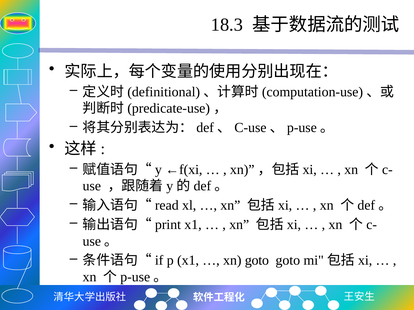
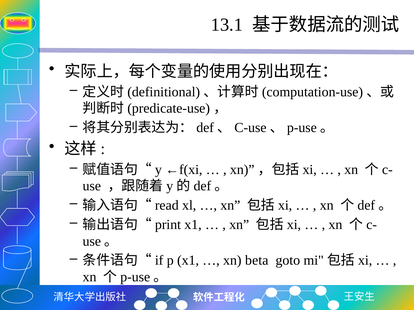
18.3: 18.3 -> 13.1
xn goto: goto -> beta
